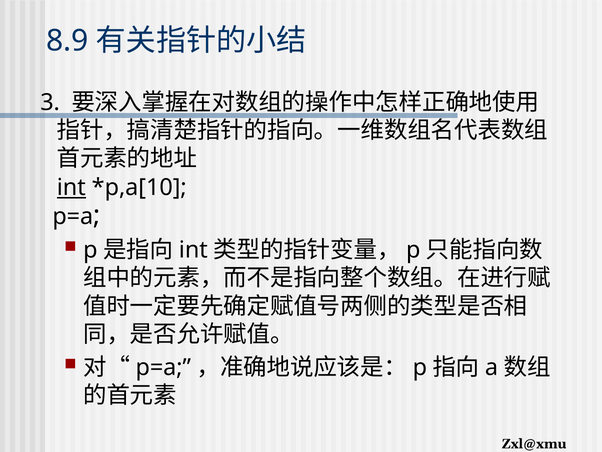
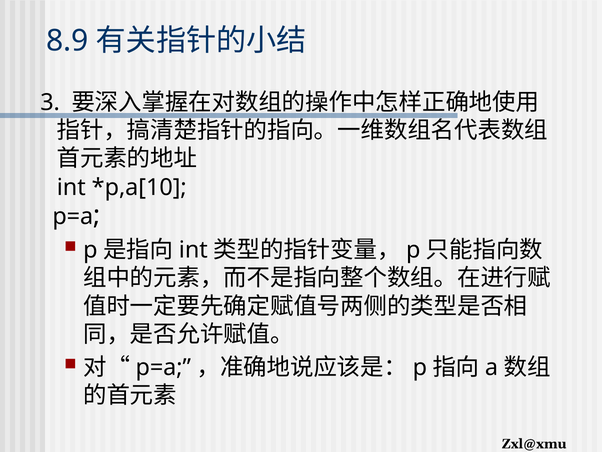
int at (71, 187) underline: present -> none
